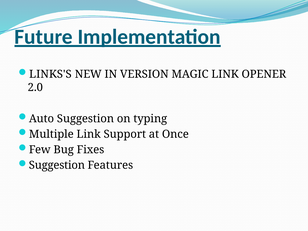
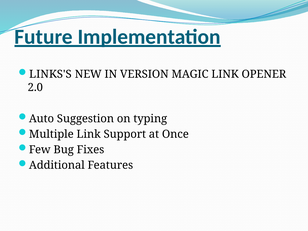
Suggestion at (57, 165): Suggestion -> Additional
